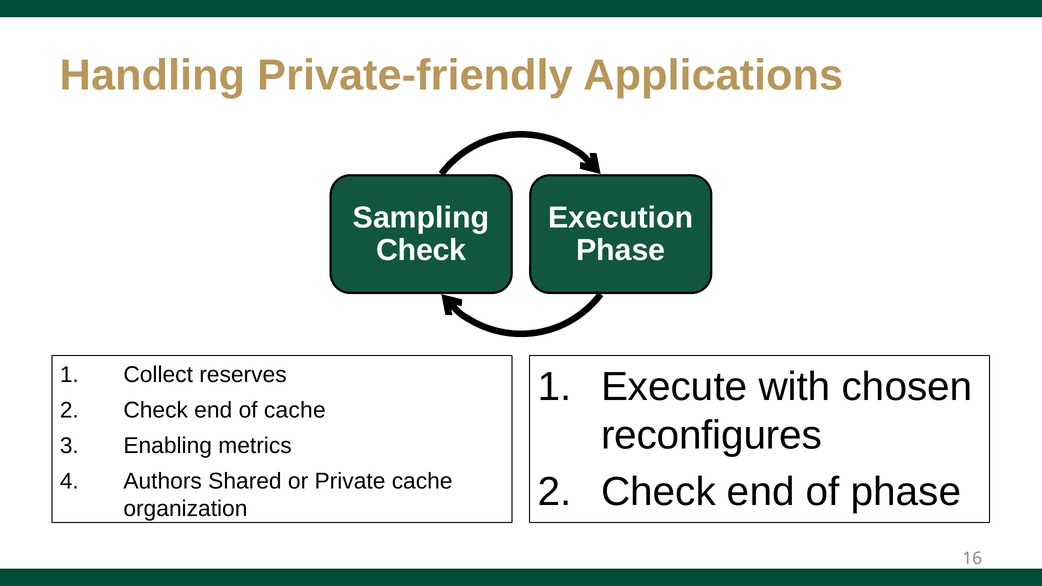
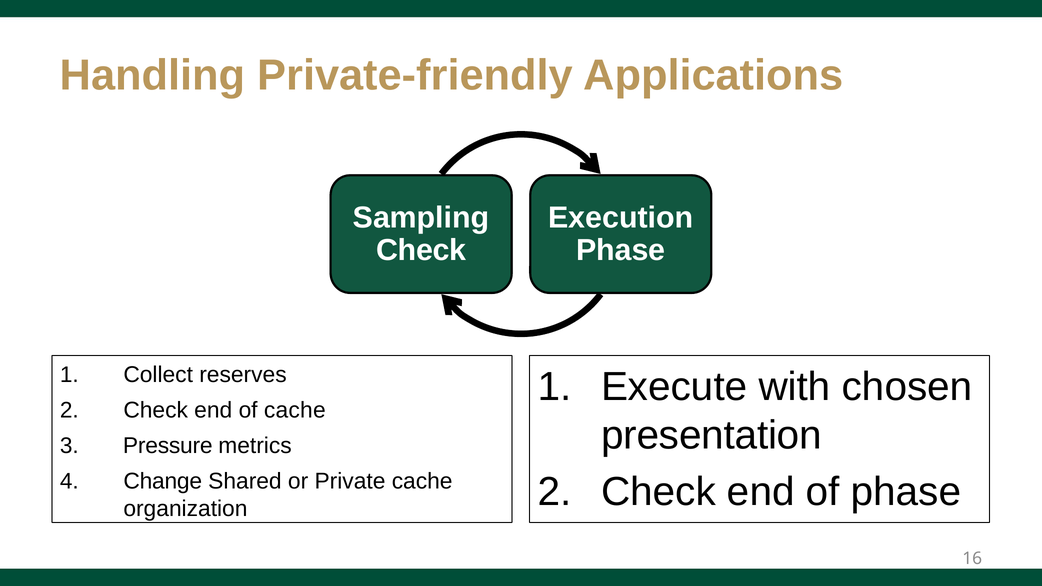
reconfigures: reconfigures -> presentation
Enabling: Enabling -> Pressure
Authors: Authors -> Change
